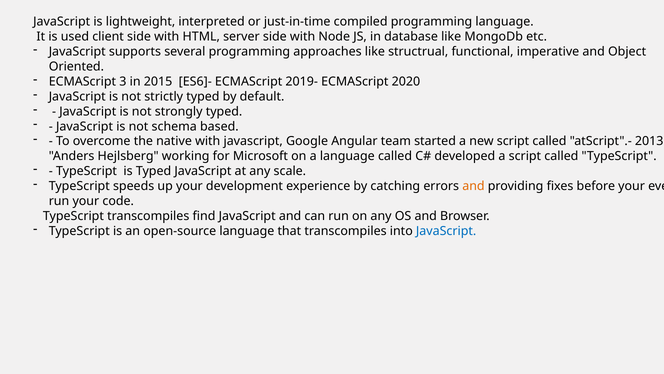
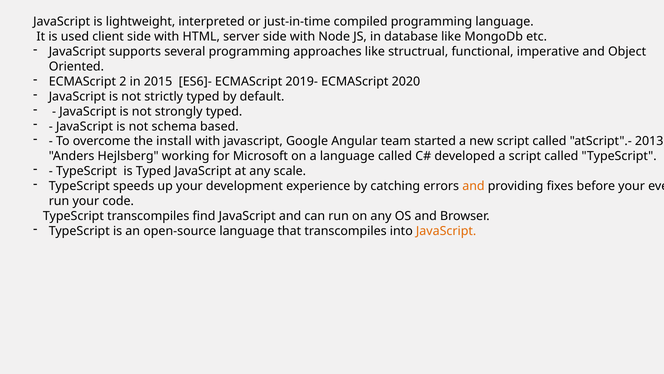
3: 3 -> 2
native: native -> install
JavaScript at (446, 231) colour: blue -> orange
